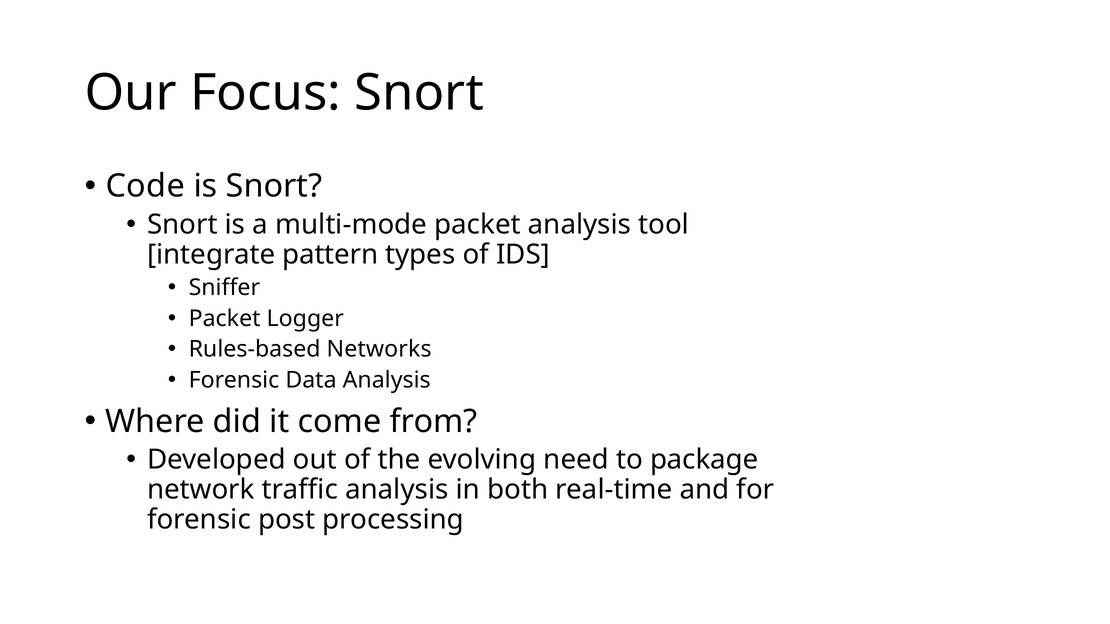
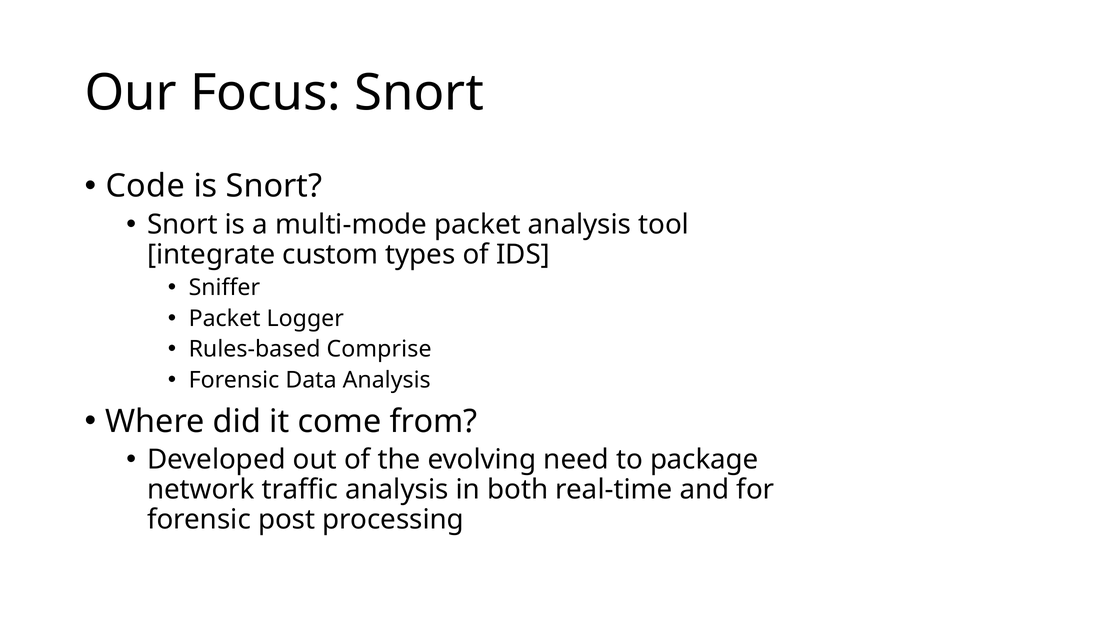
pattern: pattern -> custom
Networks: Networks -> Comprise
